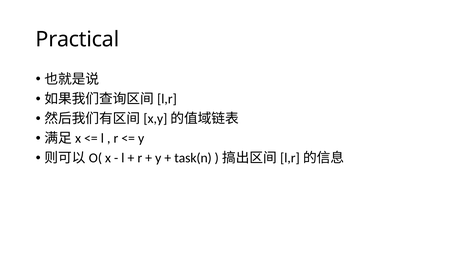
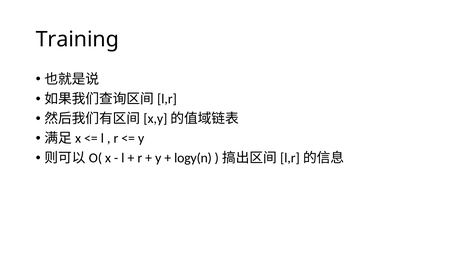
Practical: Practical -> Training
task(n: task(n -> logy(n
